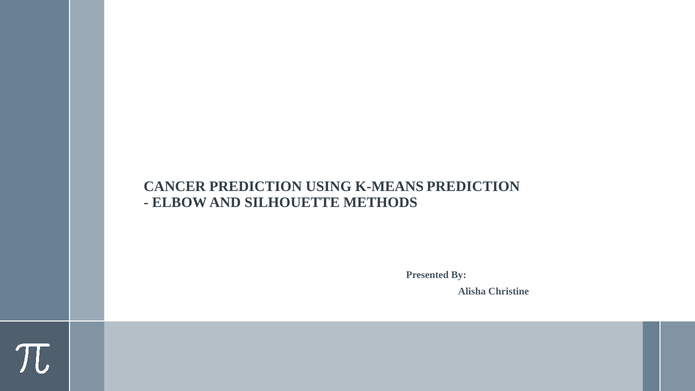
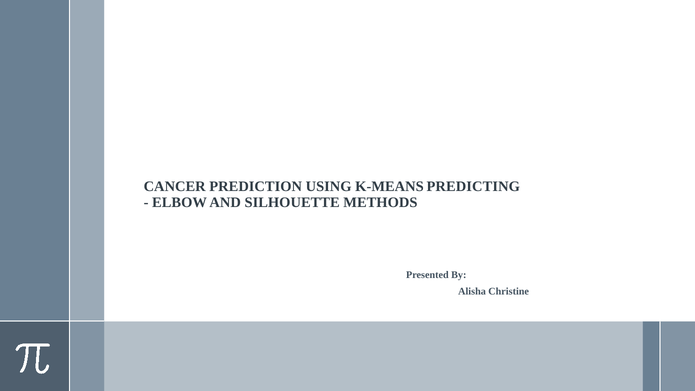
K-MEANS PREDICTION: PREDICTION -> PREDICTING
